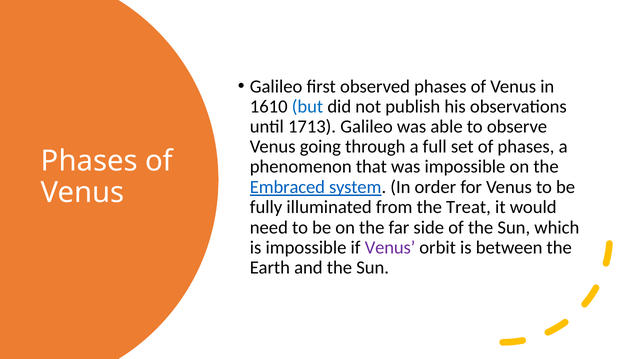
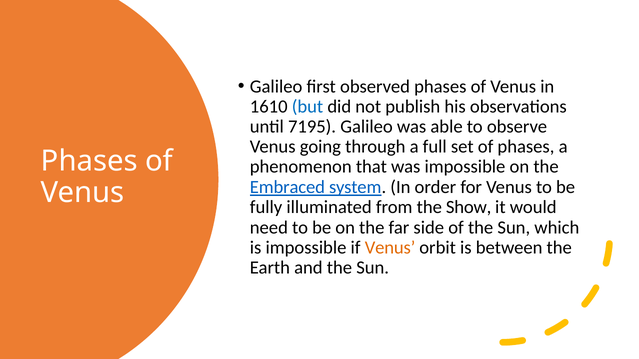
1713: 1713 -> 7195
Treat: Treat -> Show
Venus at (390, 248) colour: purple -> orange
